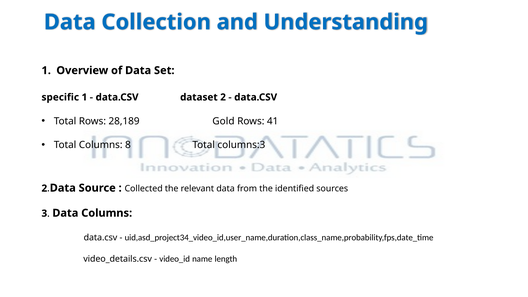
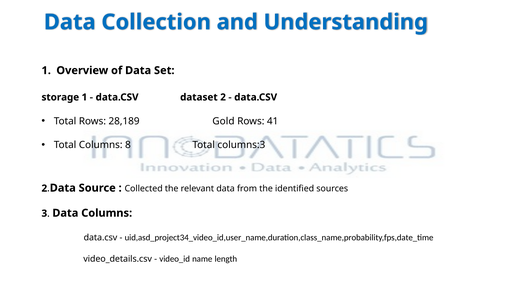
specific: specific -> storage
